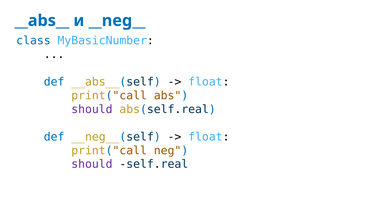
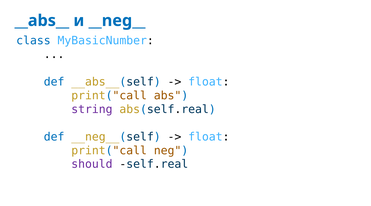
should at (92, 109): should -> string
